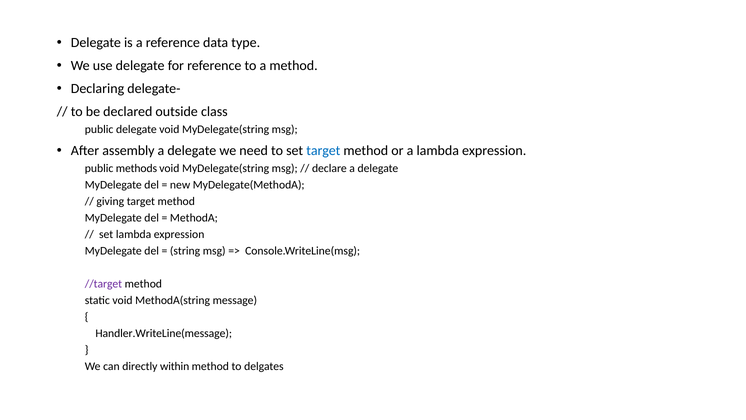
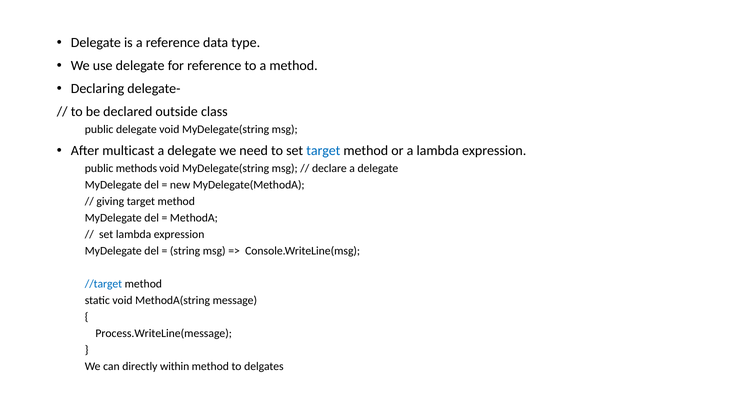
assembly: assembly -> multicast
//target colour: purple -> blue
Handler.WriteLine(message: Handler.WriteLine(message -> Process.WriteLine(message
